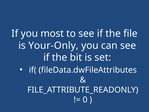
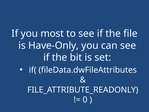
Your-Only: Your-Only -> Have-Only
